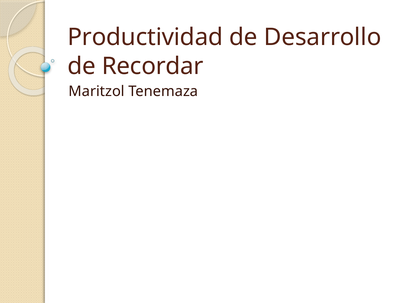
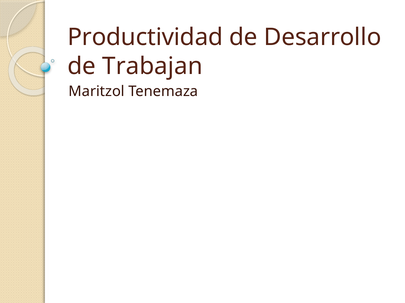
Recordar: Recordar -> Trabajan
